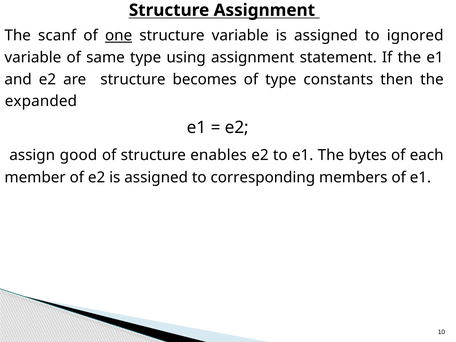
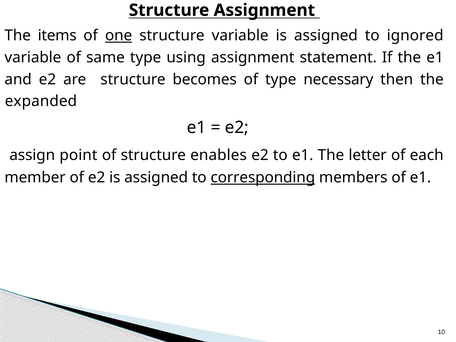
scanf: scanf -> items
constants: constants -> necessary
good: good -> point
bytes: bytes -> letter
corresponding underline: none -> present
